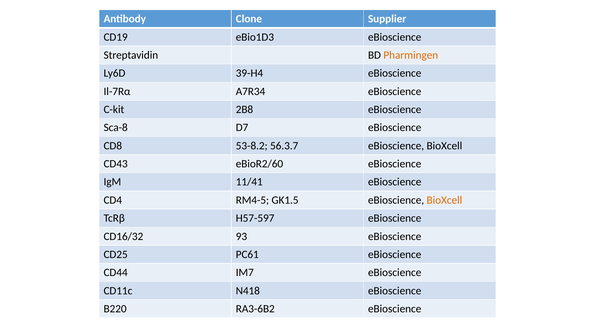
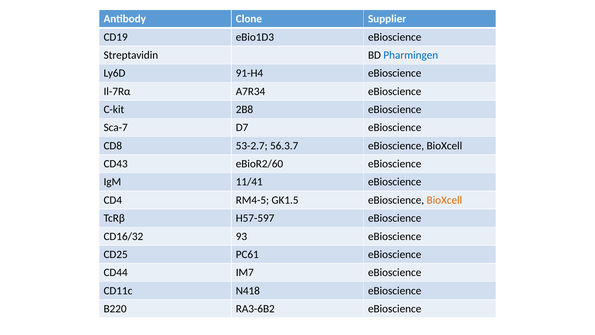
Pharmingen colour: orange -> blue
39-H4: 39-H4 -> 91-H4
Sca-8: Sca-8 -> Sca-7
53-8.2: 53-8.2 -> 53-2.7
